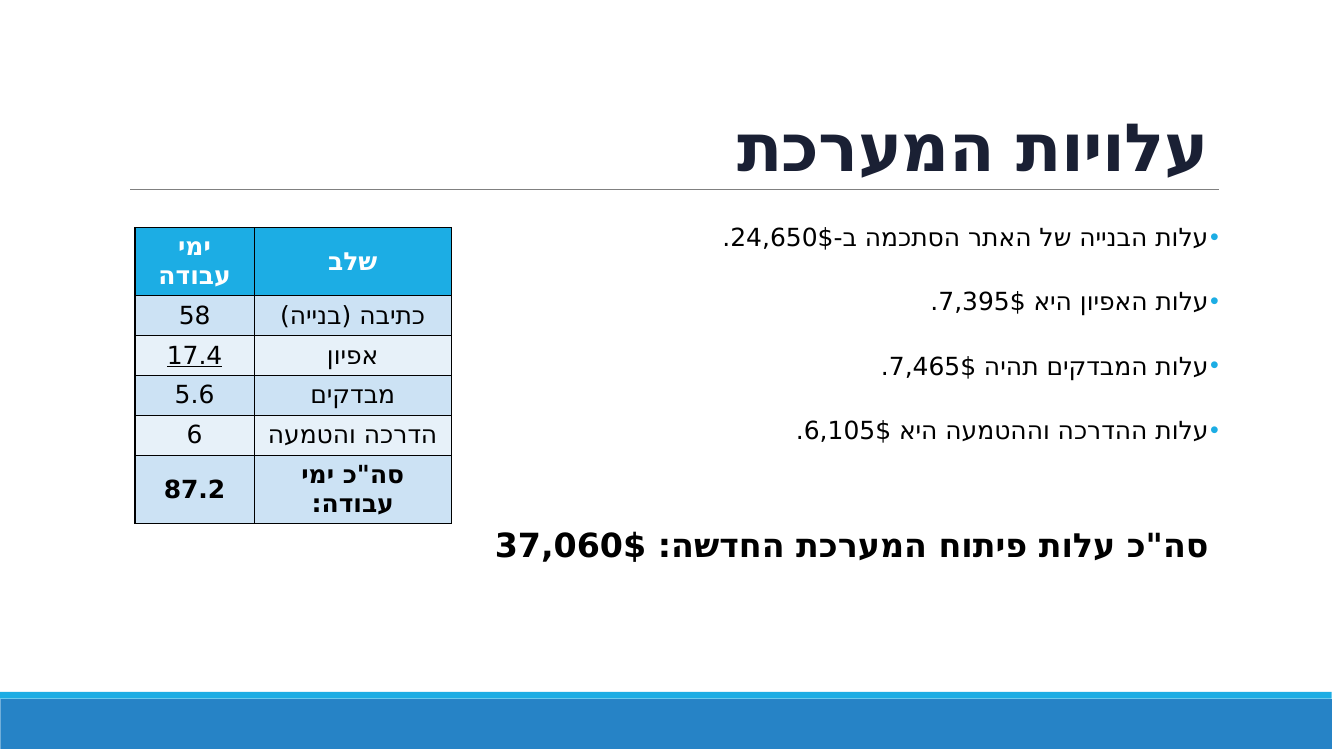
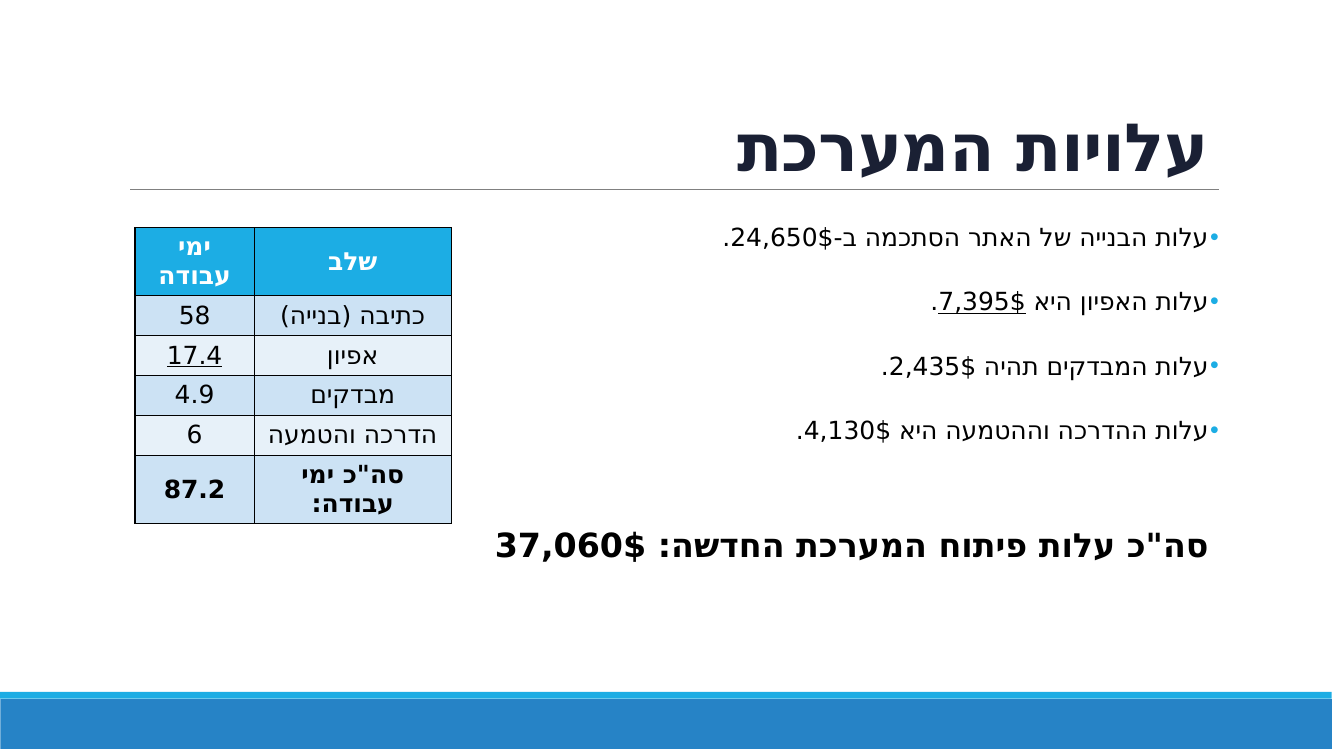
7,395$ underline: none -> present
7,465$: 7,465$ -> 2,435$
5.6: 5.6 -> 4.9
6,105$: 6,105$ -> 4,130$
